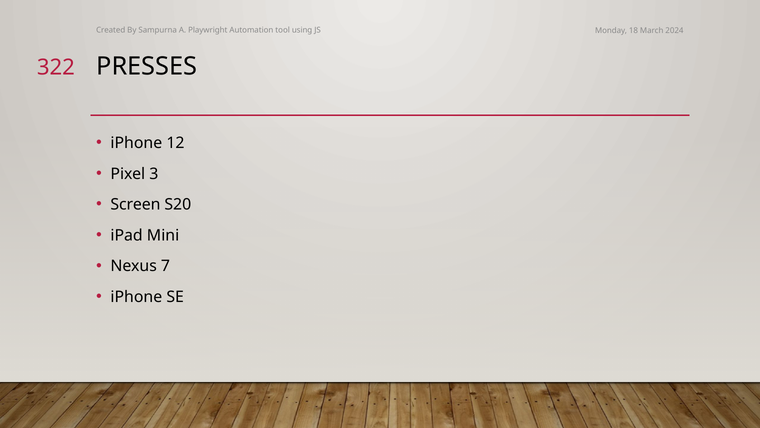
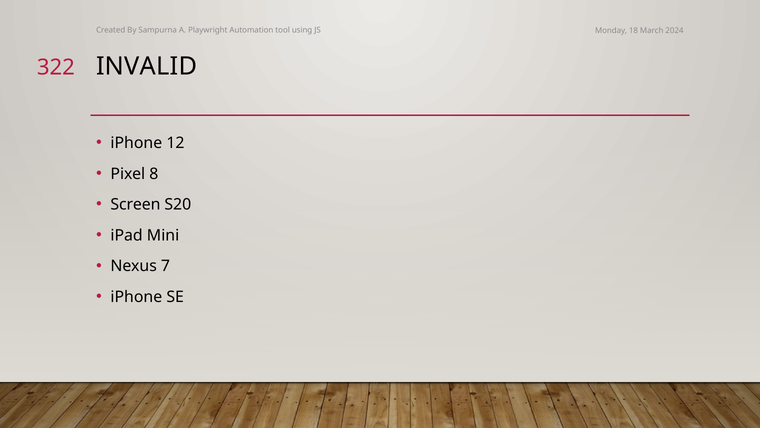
PRESSES: PRESSES -> INVALID
3: 3 -> 8
